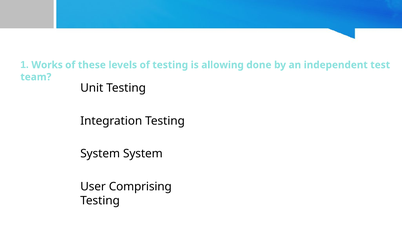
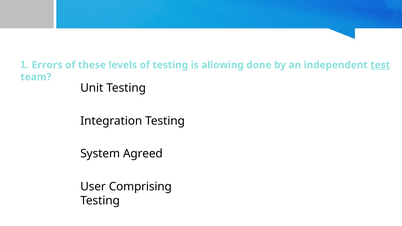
Works: Works -> Errors
test underline: none -> present
System System: System -> Agreed
